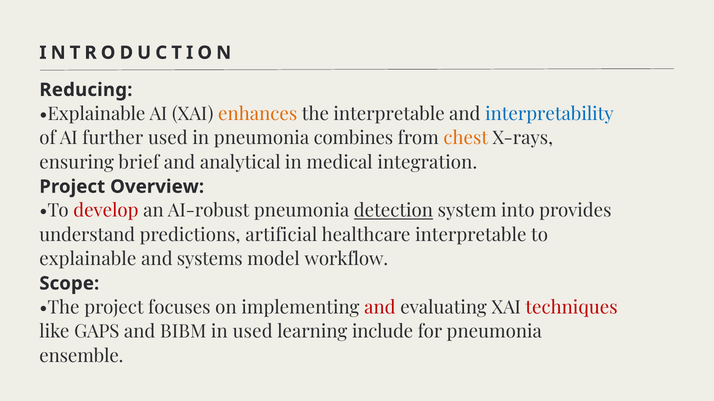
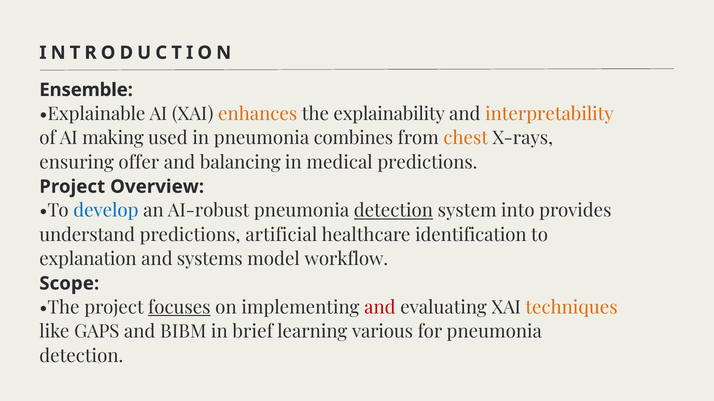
Reducing: Reducing -> Ensemble
the interpretable: interpretable -> explainability
interpretability colour: blue -> orange
further: further -> making
brief: brief -> offer
analytical: analytical -> balancing
medical integration: integration -> predictions
develop colour: red -> blue
healthcare interpretable: interpretable -> identification
explainable at (88, 260): explainable -> explanation
focuses underline: none -> present
techniques colour: red -> orange
in used: used -> brief
include: include -> various
ensemble at (81, 357): ensemble -> detection
